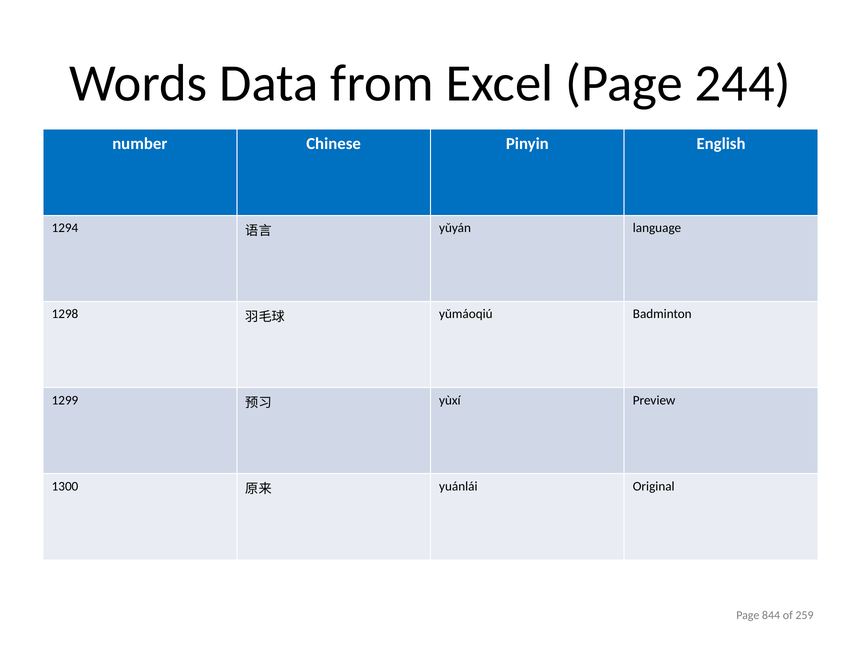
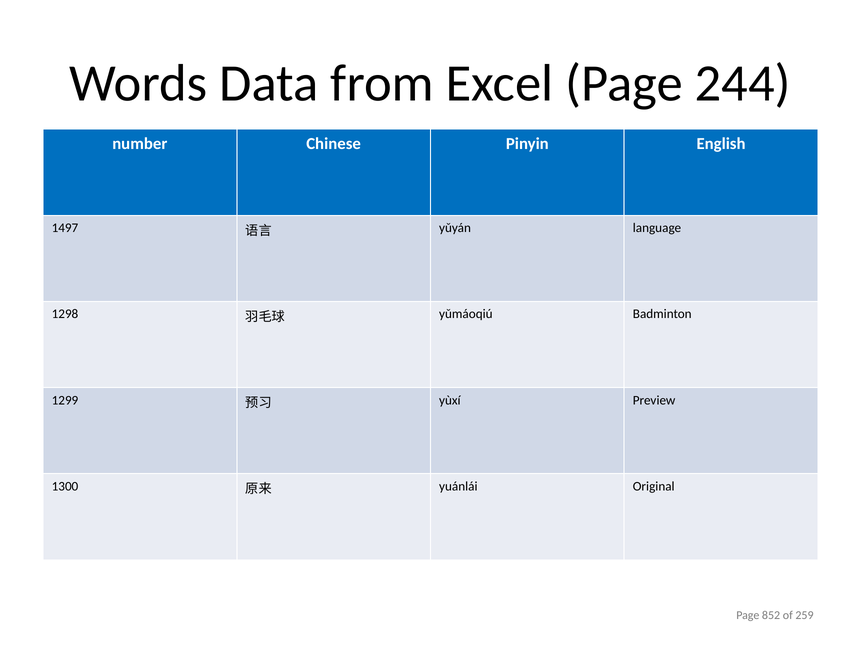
1294: 1294 -> 1497
844: 844 -> 852
